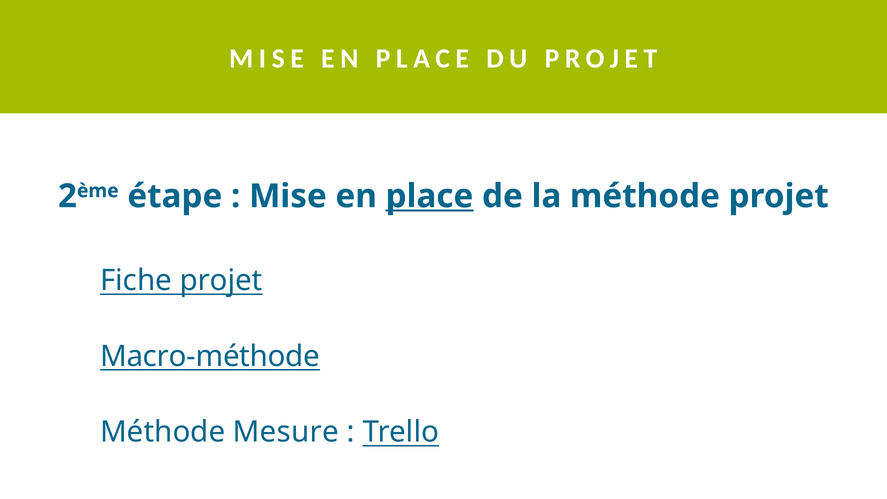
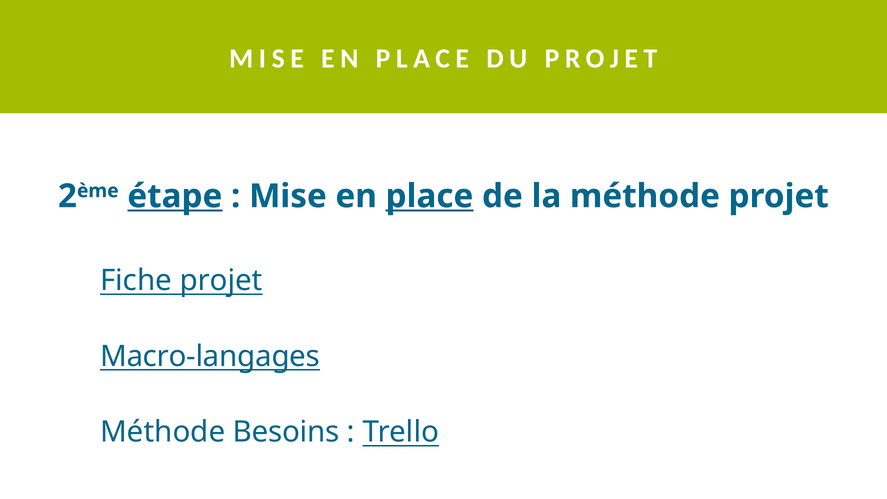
étape underline: none -> present
Macro-méthode: Macro-méthode -> Macro-langages
Mesure: Mesure -> Besoins
